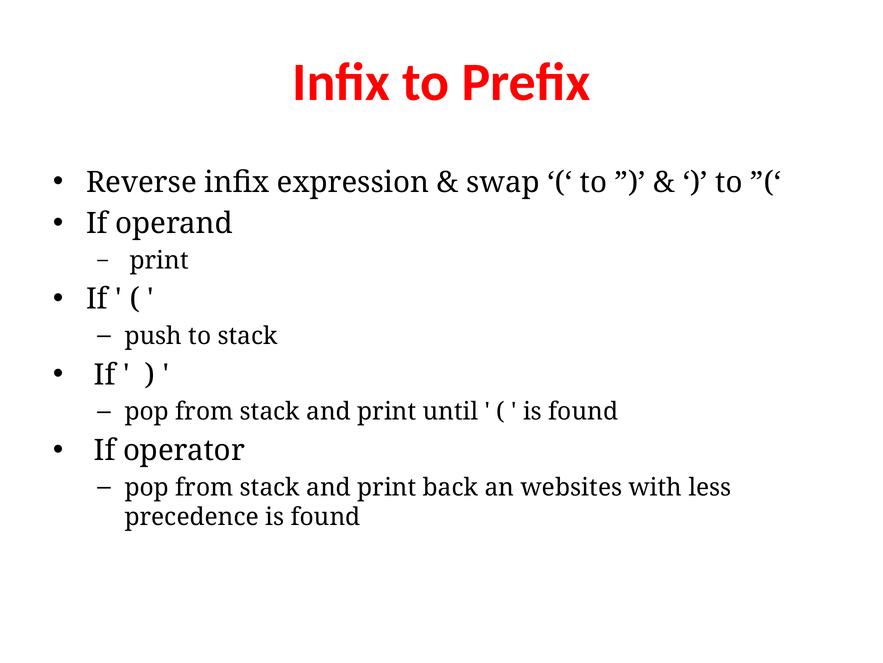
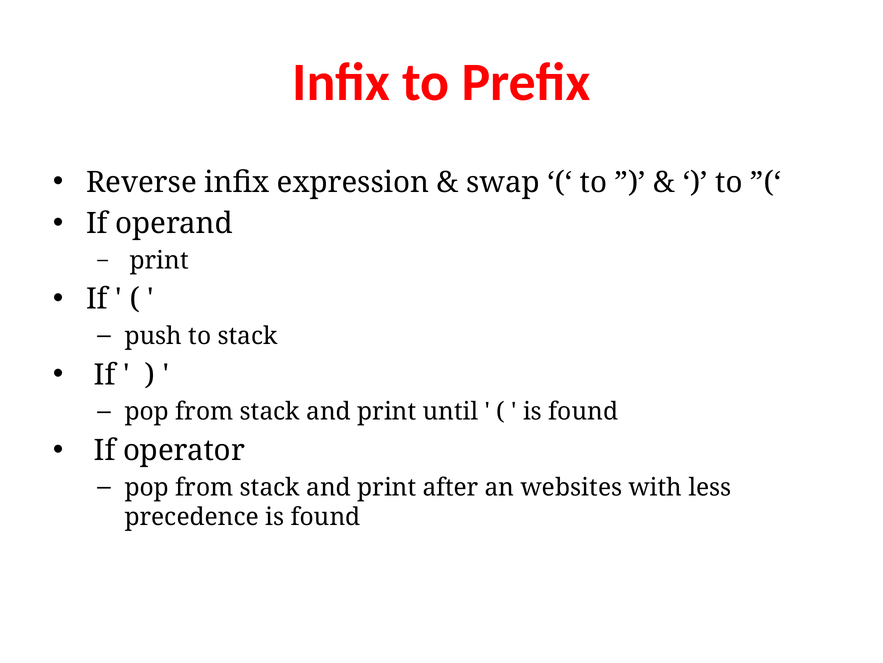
back: back -> after
